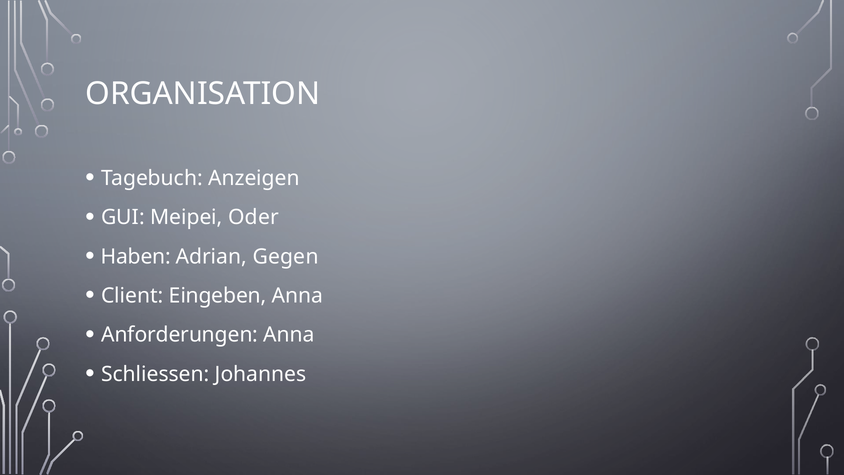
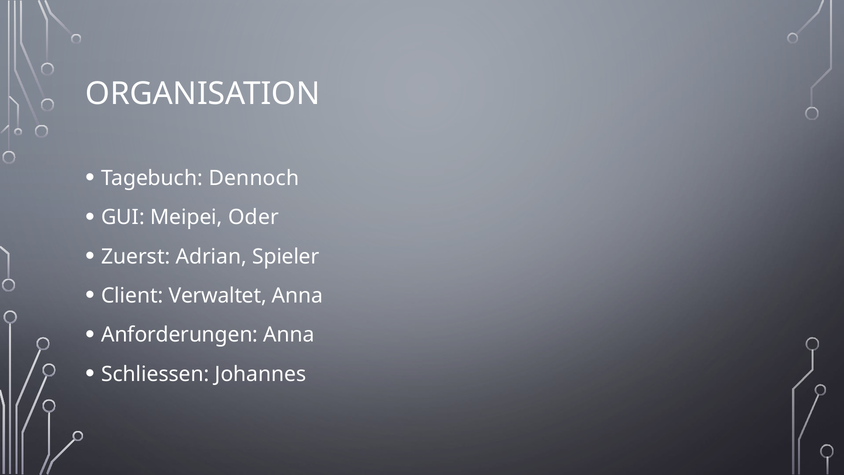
Anzeigen: Anzeigen -> Dennoch
Haben: Haben -> Zuerst
Gegen: Gegen -> Spieler
Eingeben: Eingeben -> Verwaltet
